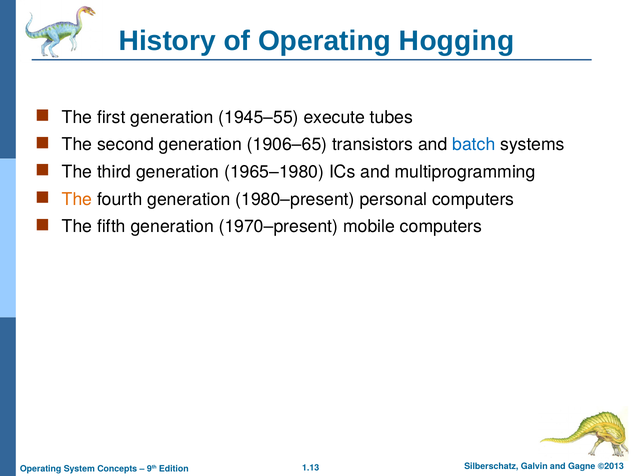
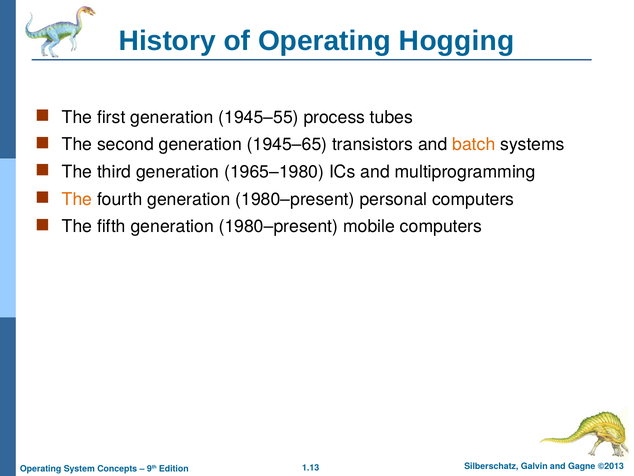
execute: execute -> process
1906–65: 1906–65 -> 1945–65
batch colour: blue -> orange
fifth generation 1970–present: 1970–present -> 1980–present
